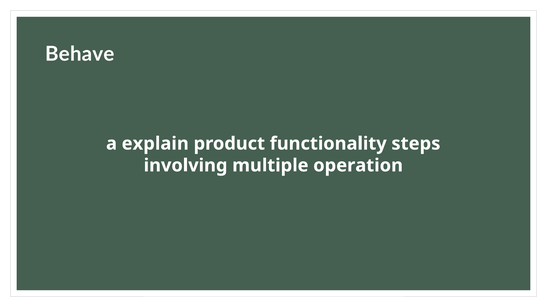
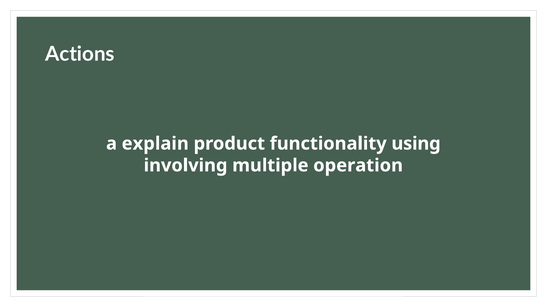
Behave: Behave -> Actions
steps: steps -> using
